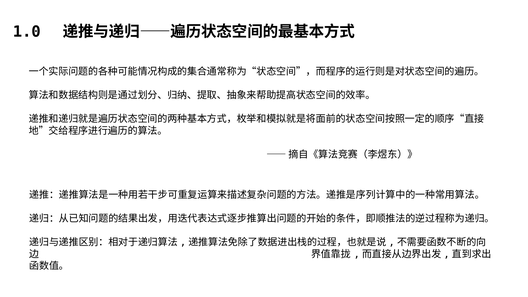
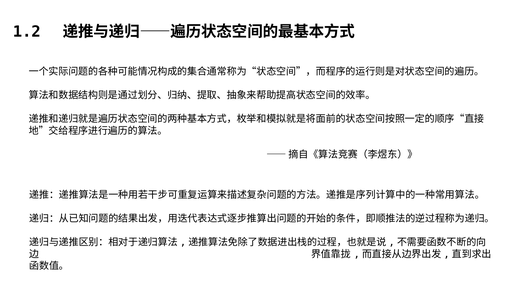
1.0: 1.0 -> 1.2
